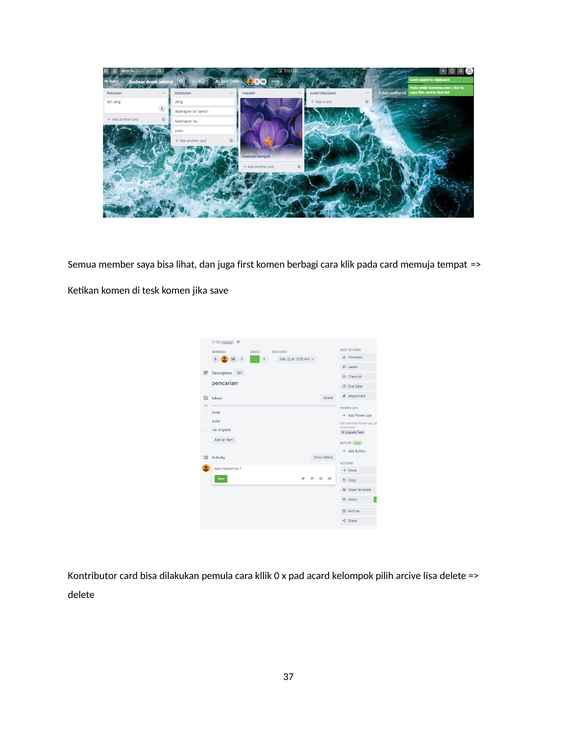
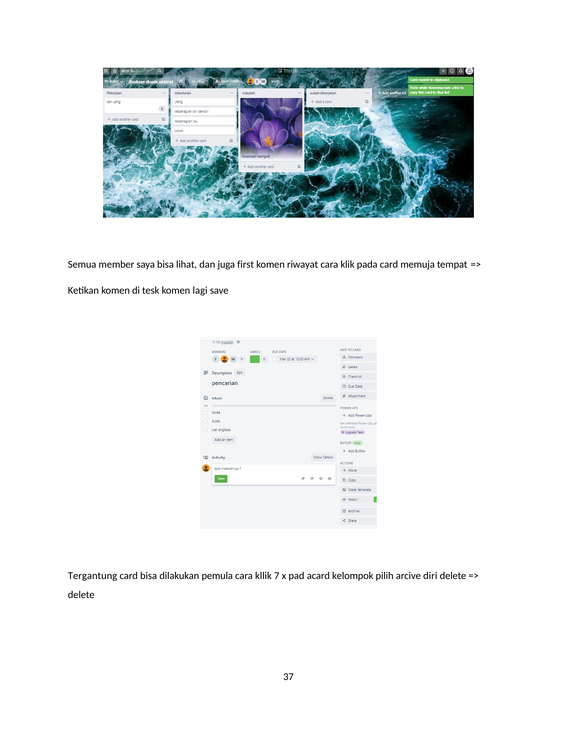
berbagi: berbagi -> riwayat
jika: jika -> lagi
Kontributor: Kontributor -> Tergantung
0: 0 -> 7
lisa: lisa -> diri
